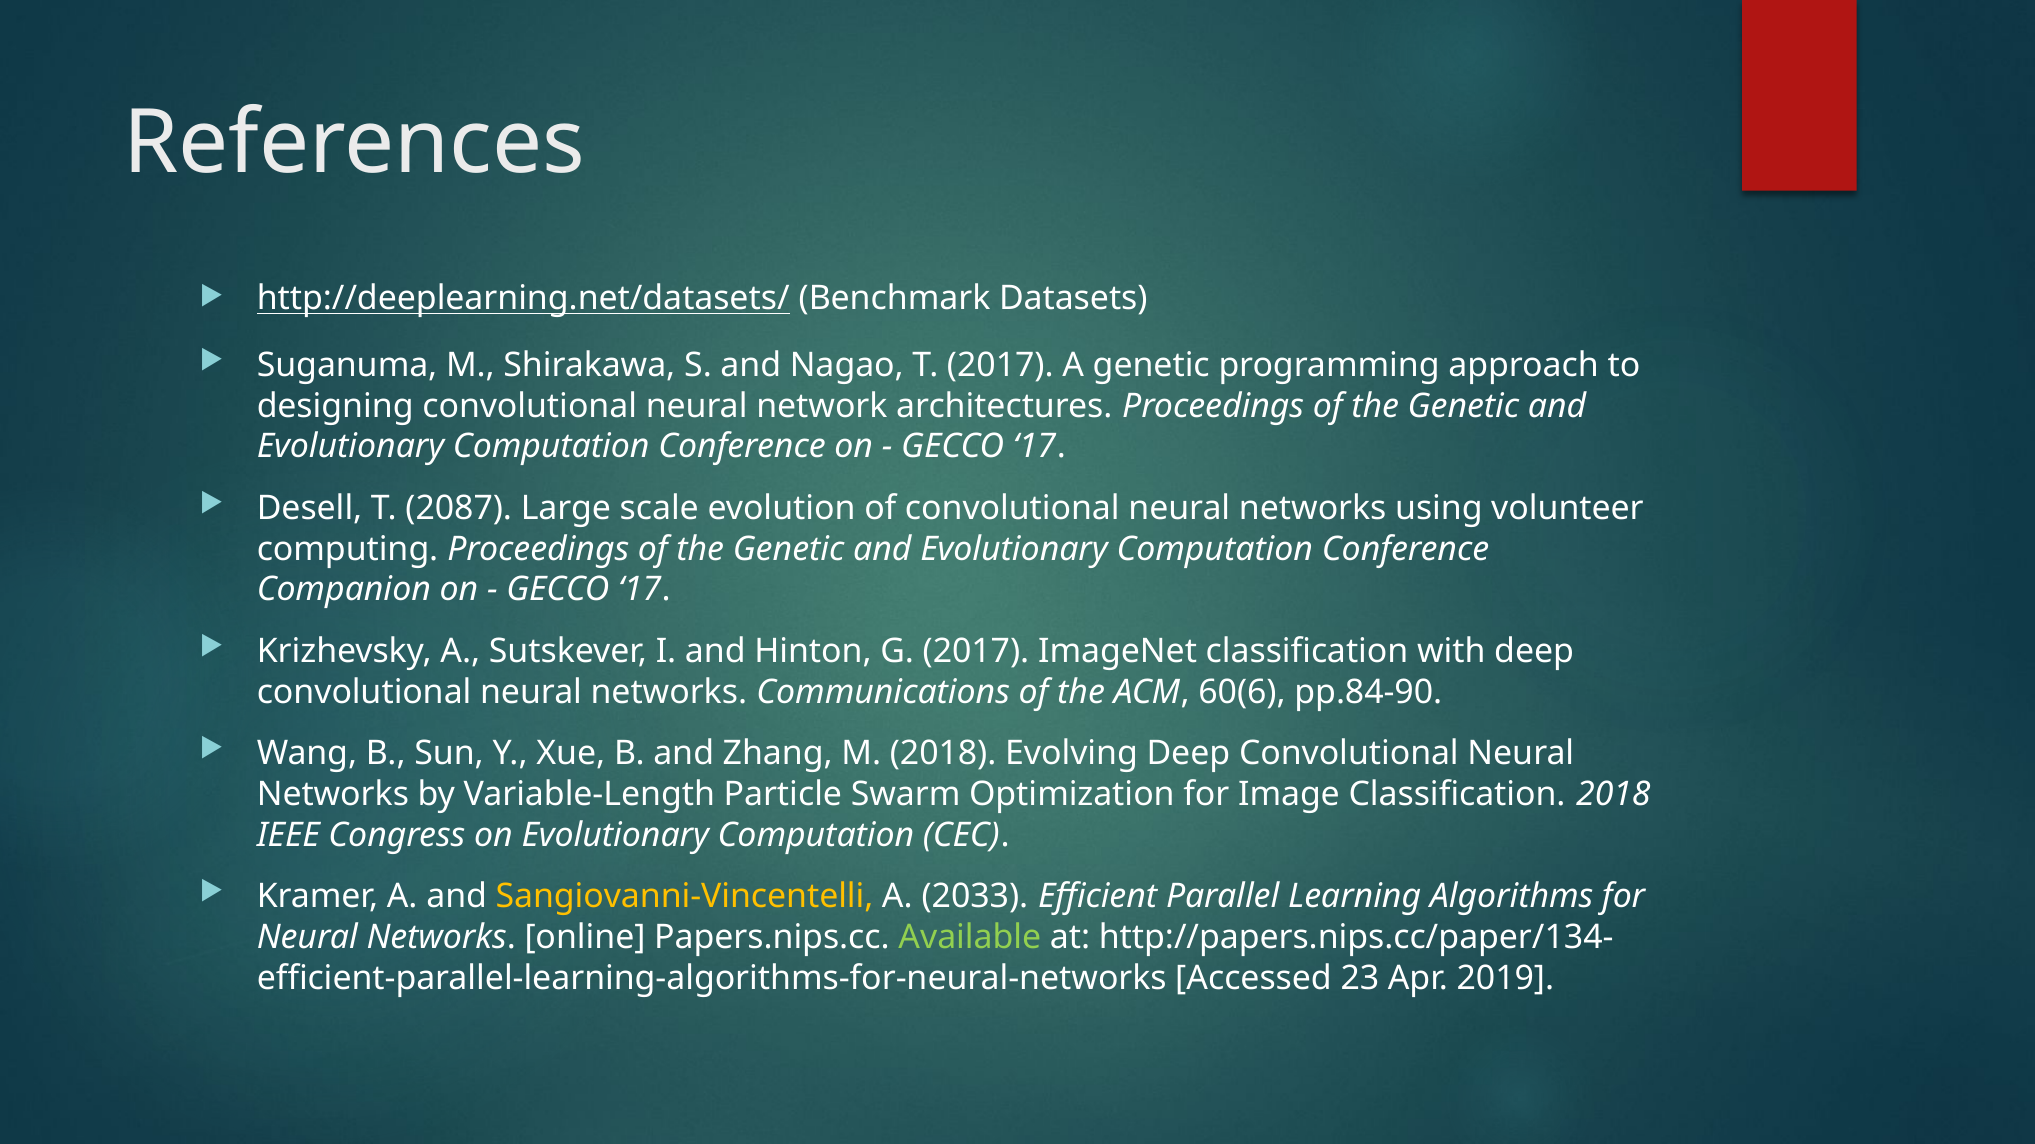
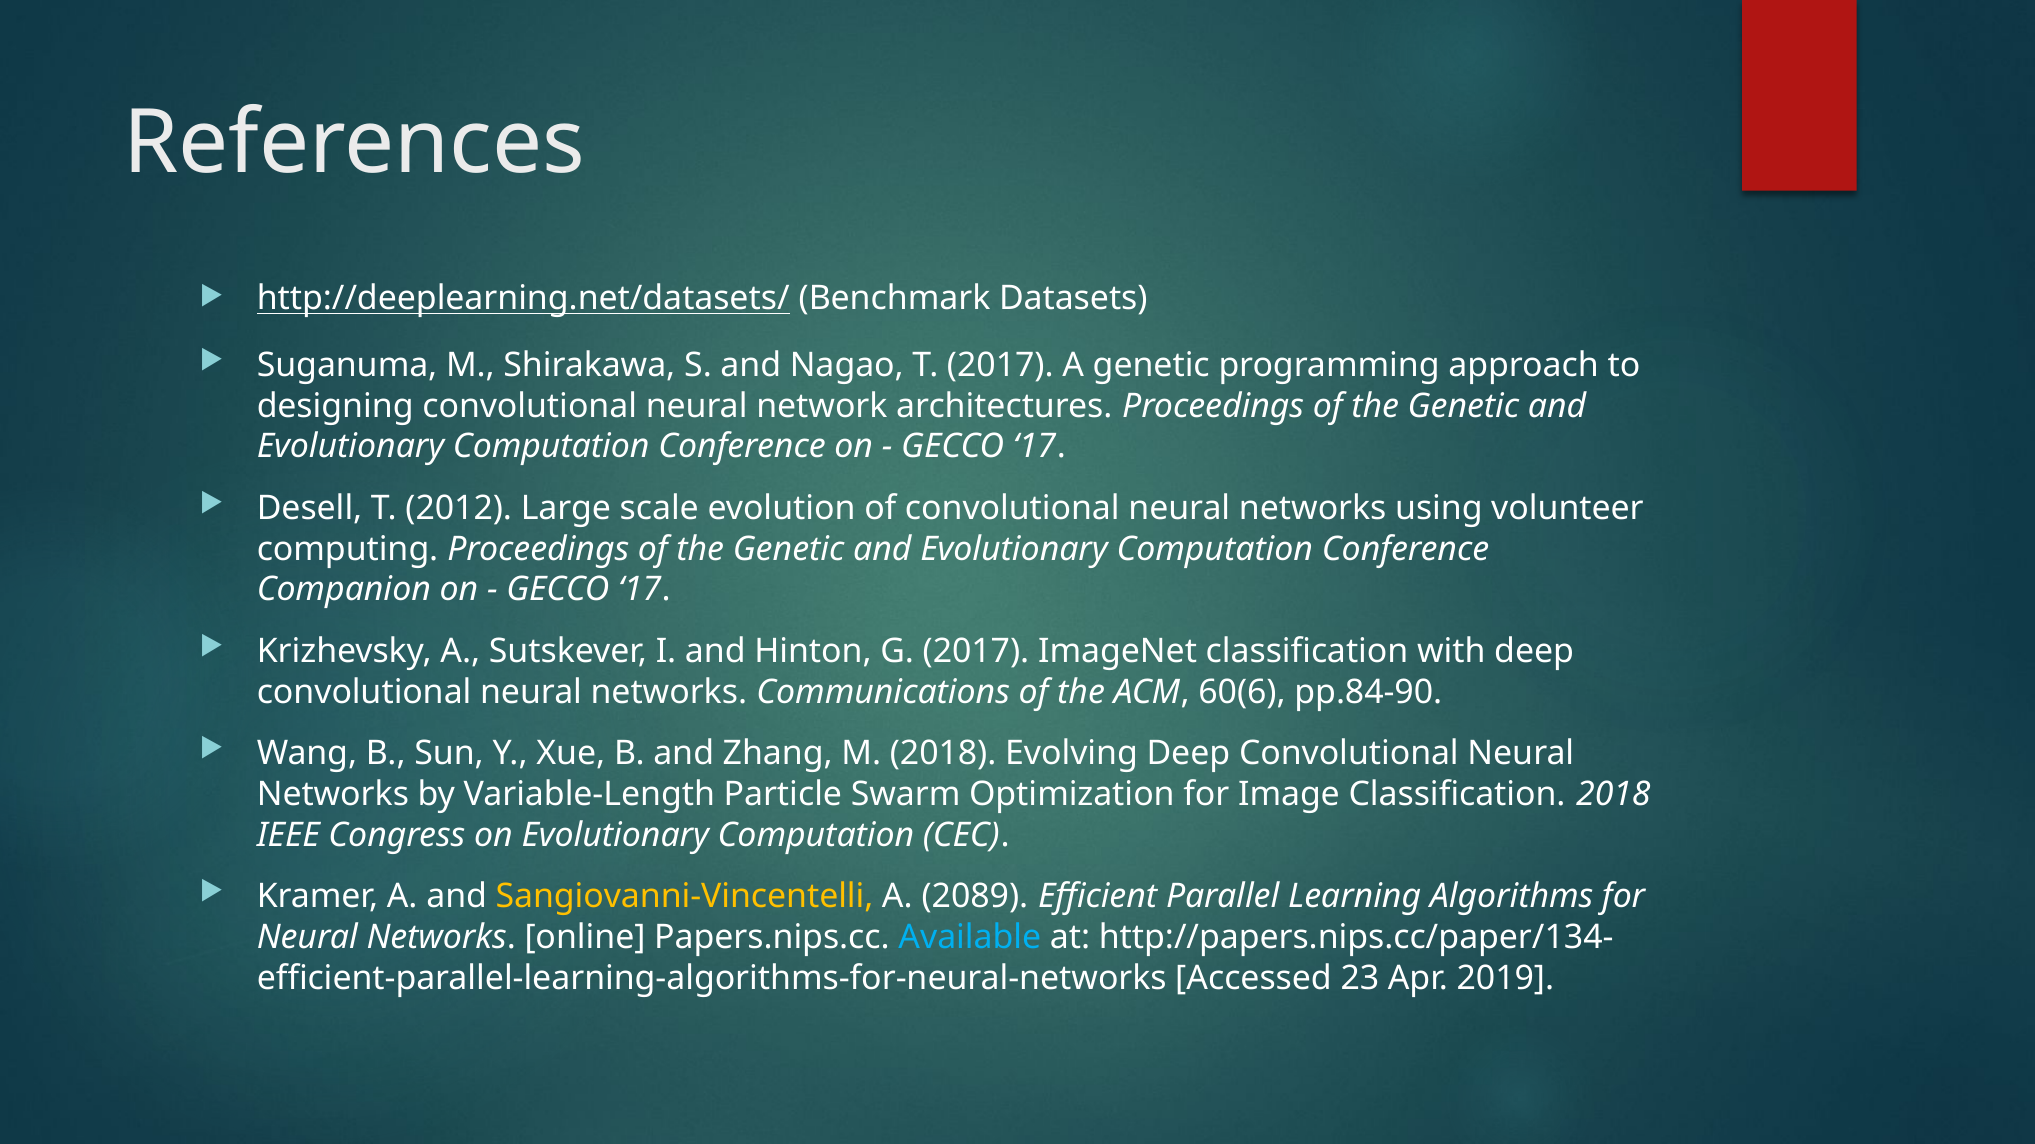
2087: 2087 -> 2012
2033: 2033 -> 2089
Available colour: light green -> light blue
